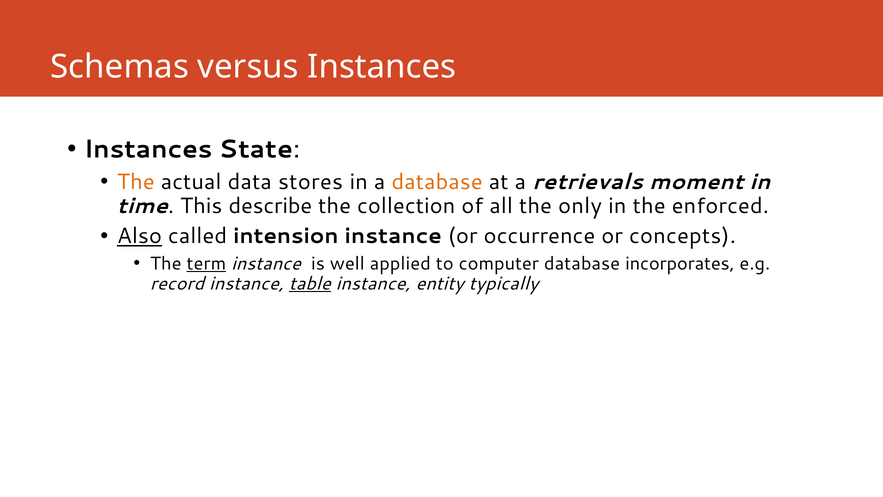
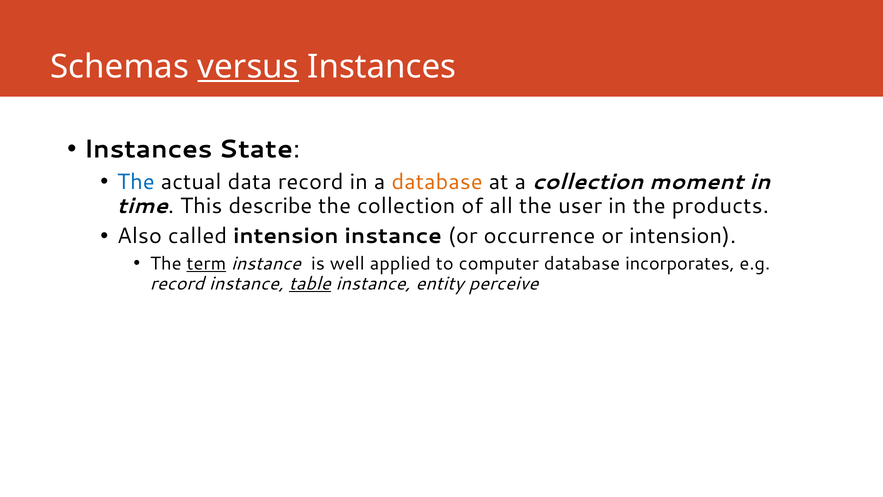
versus underline: none -> present
The at (136, 182) colour: orange -> blue
data stores: stores -> record
a retrievals: retrievals -> collection
only: only -> user
enforced: enforced -> products
Also underline: present -> none
or concepts: concepts -> intension
typically: typically -> perceive
